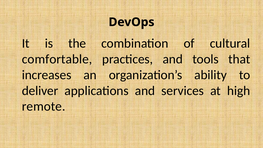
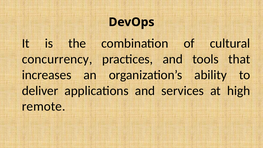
comfortable: comfortable -> concurrency
